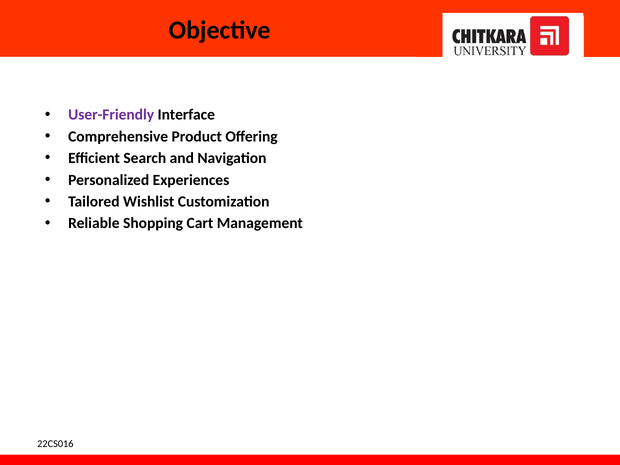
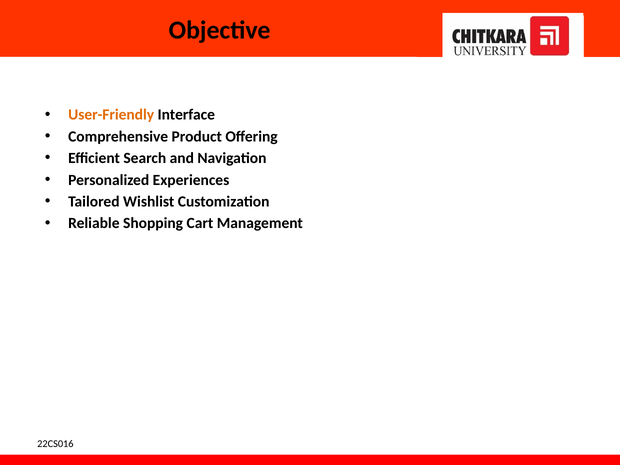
User-Friendly colour: purple -> orange
